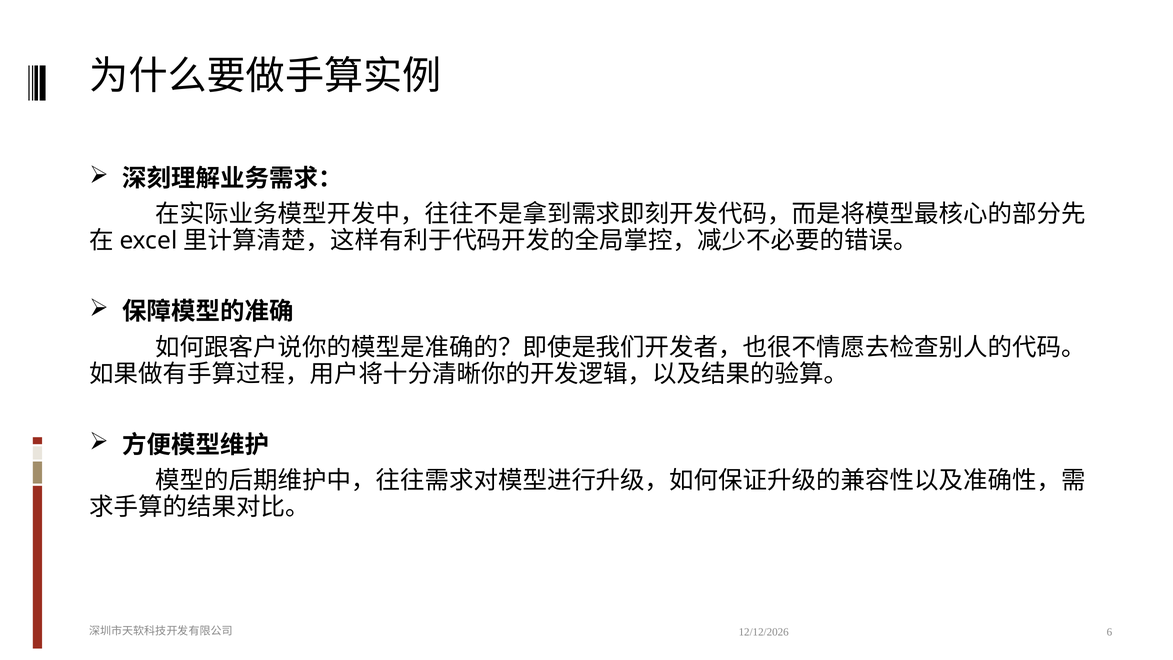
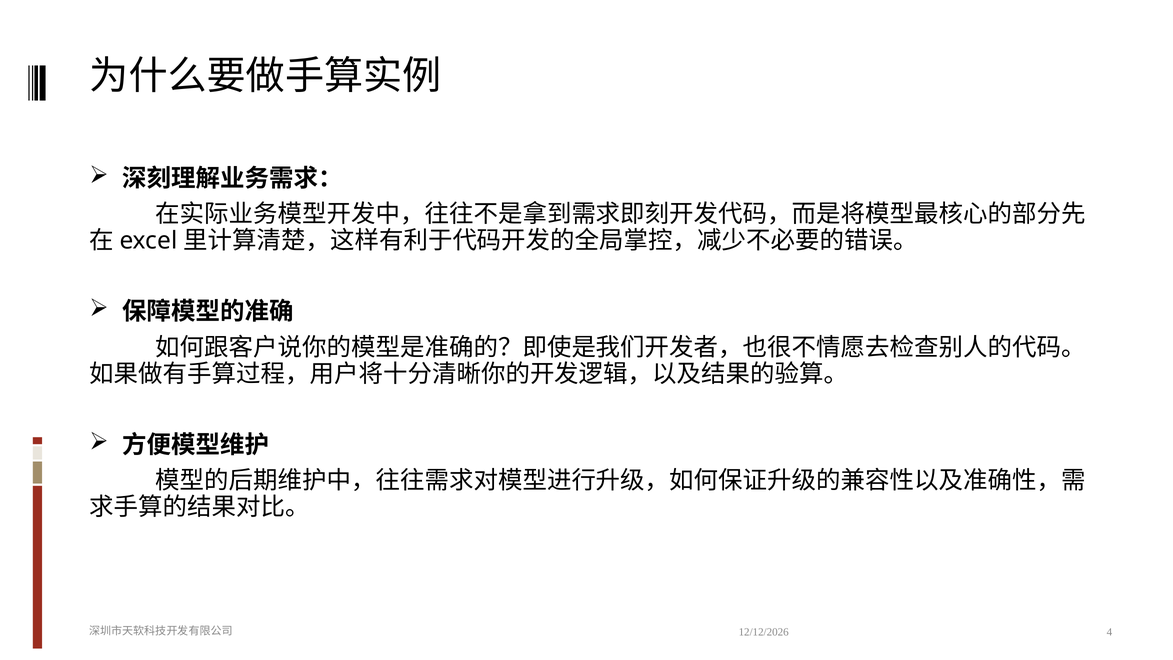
6: 6 -> 4
